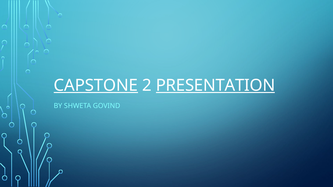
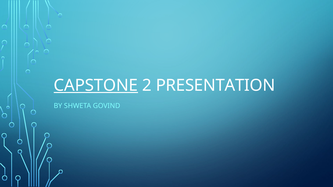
PRESENTATION underline: present -> none
